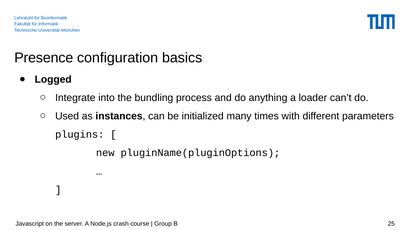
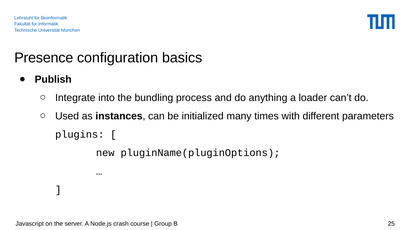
Logged: Logged -> Publish
